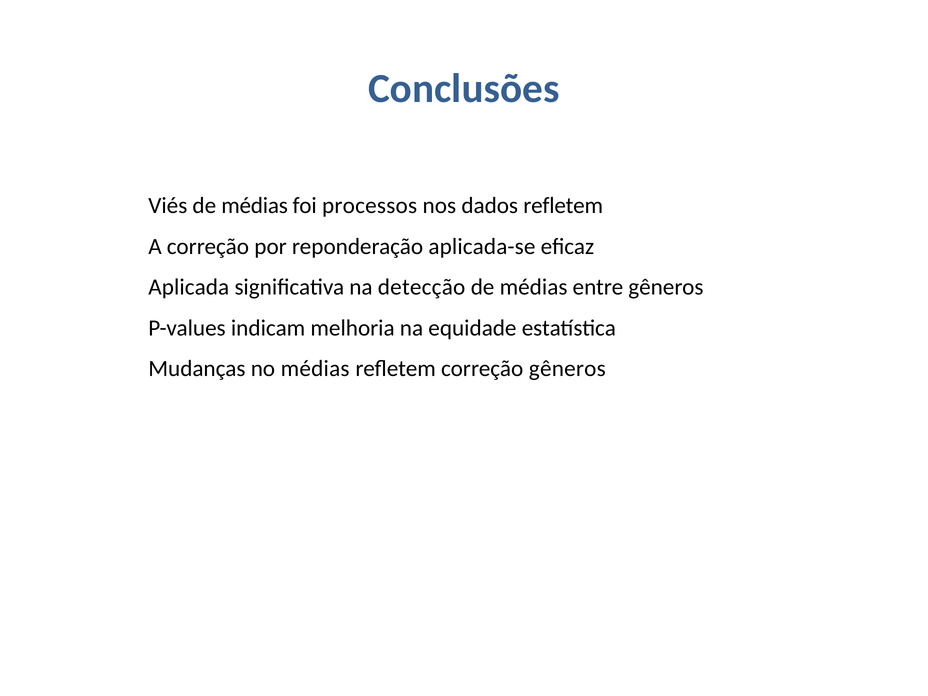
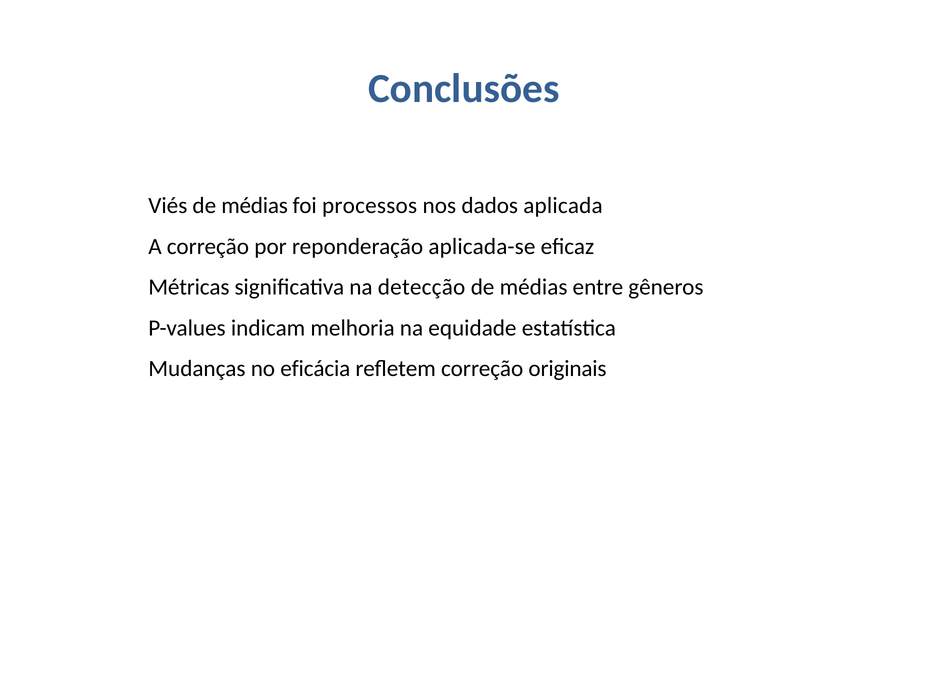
dados refletem: refletem -> aplicada
Aplicada: Aplicada -> Métricas
no médias: médias -> eficácia
correção gêneros: gêneros -> originais
